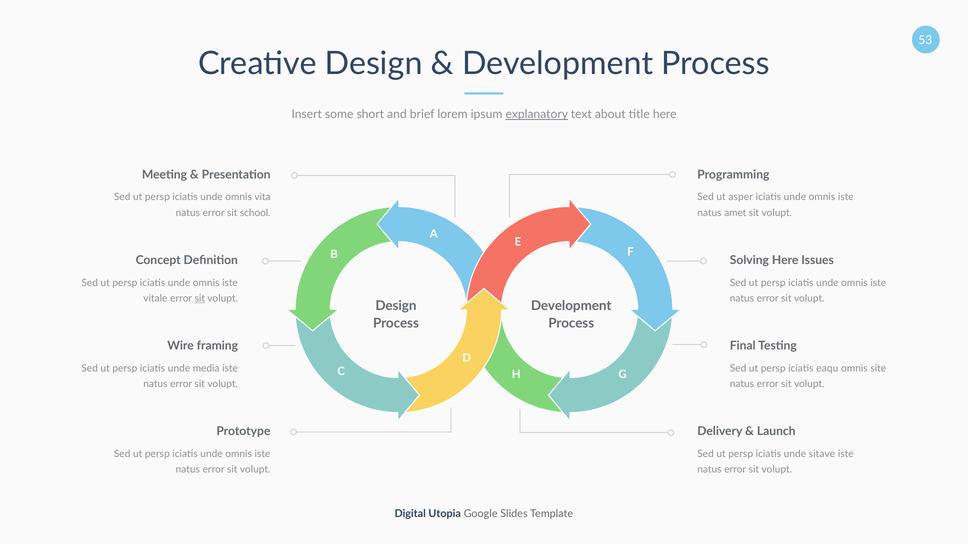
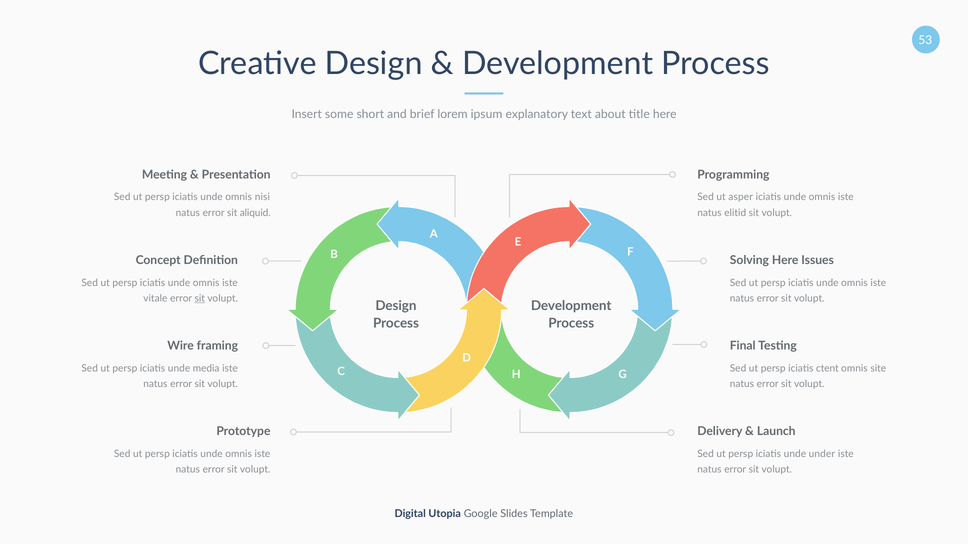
explanatory underline: present -> none
vita: vita -> nisi
school: school -> aliquid
amet: amet -> elitid
eaqu: eaqu -> ctent
sitave: sitave -> under
